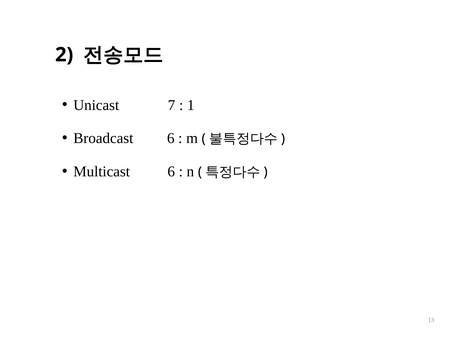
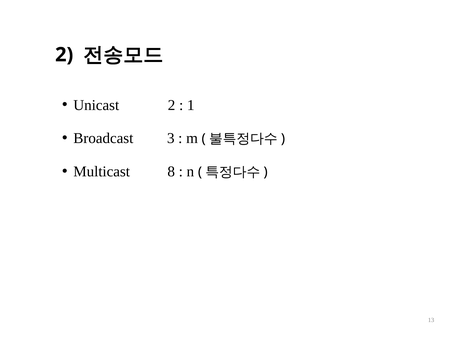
Unicast 7: 7 -> 2
Broadcast 6: 6 -> 3
Multicast 6: 6 -> 8
